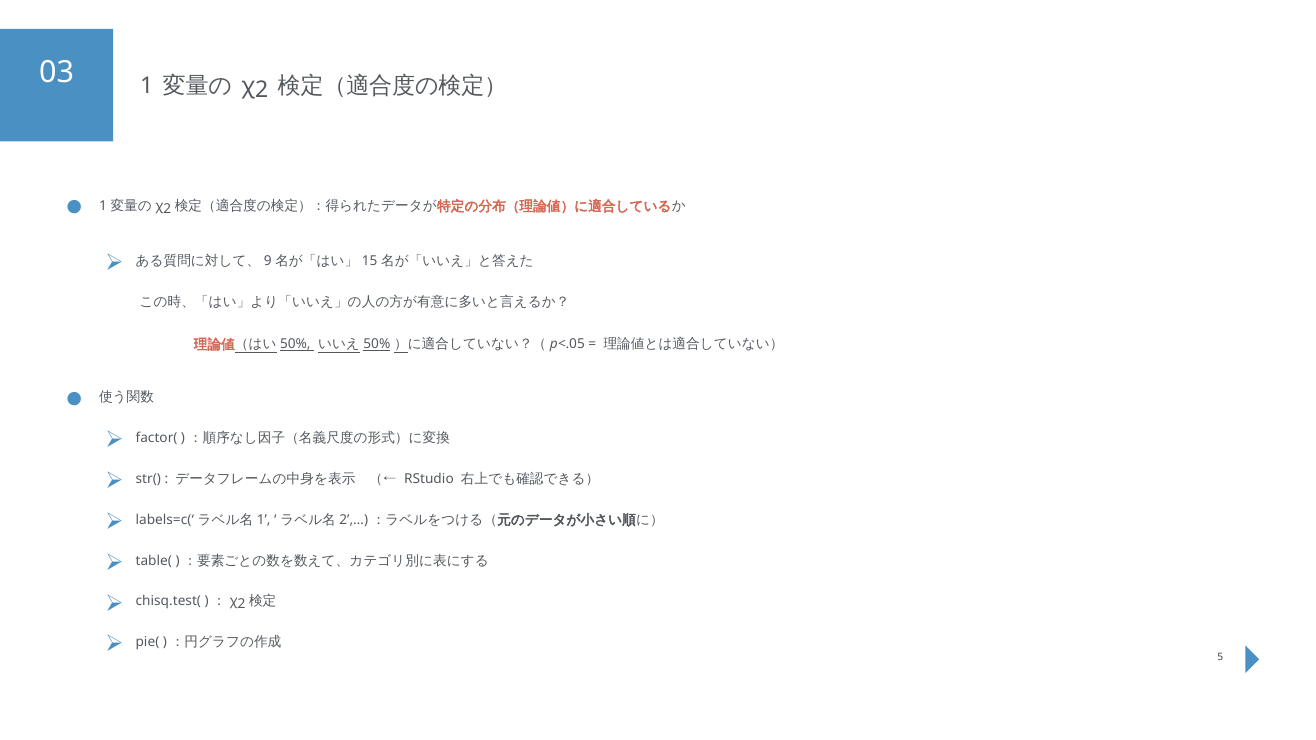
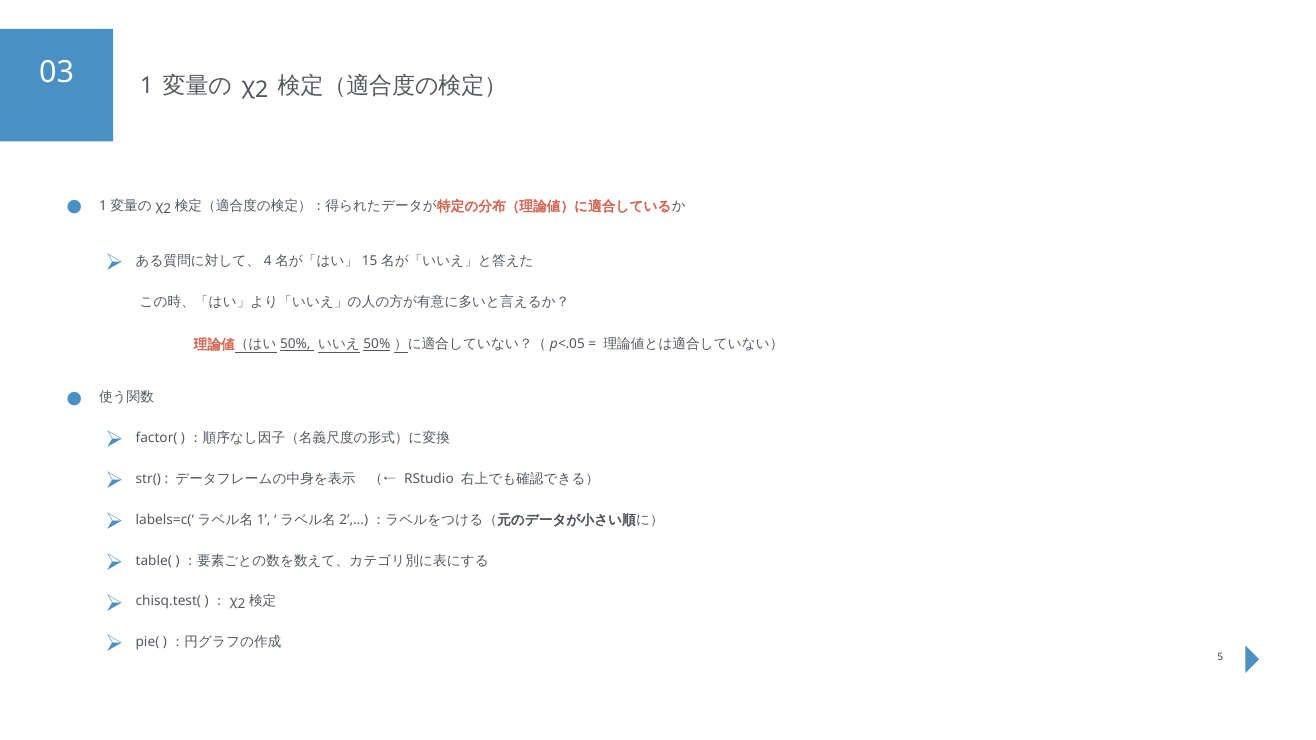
9: 9 -> 4
